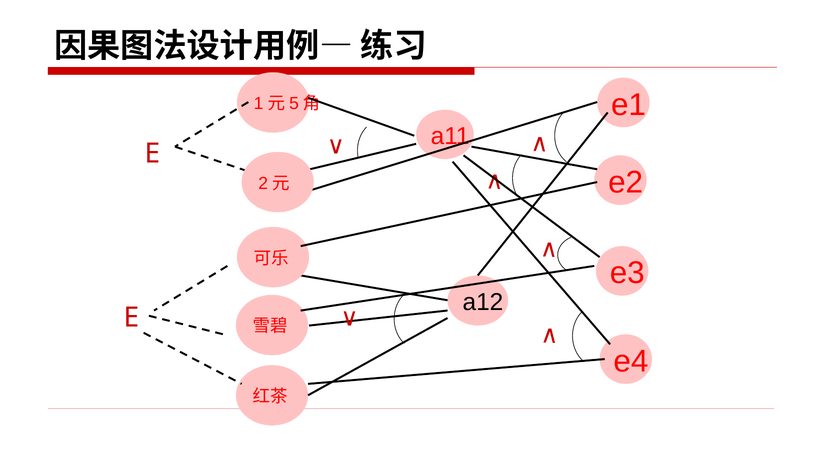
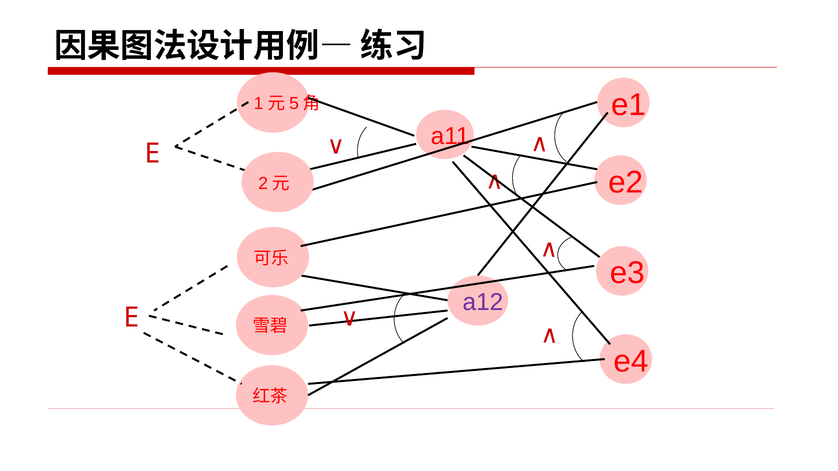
a12 colour: black -> purple
